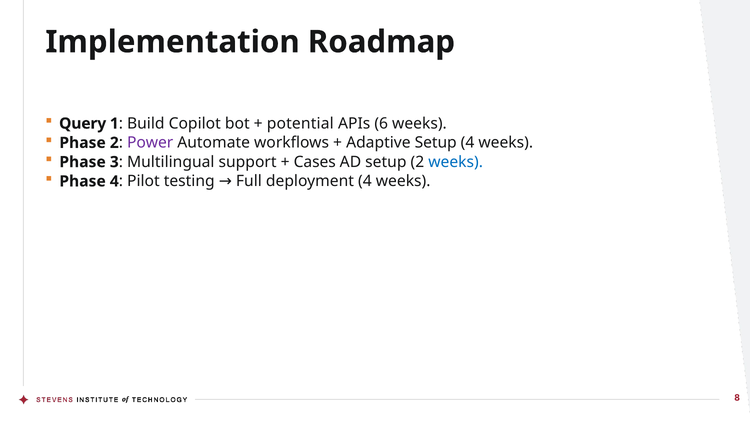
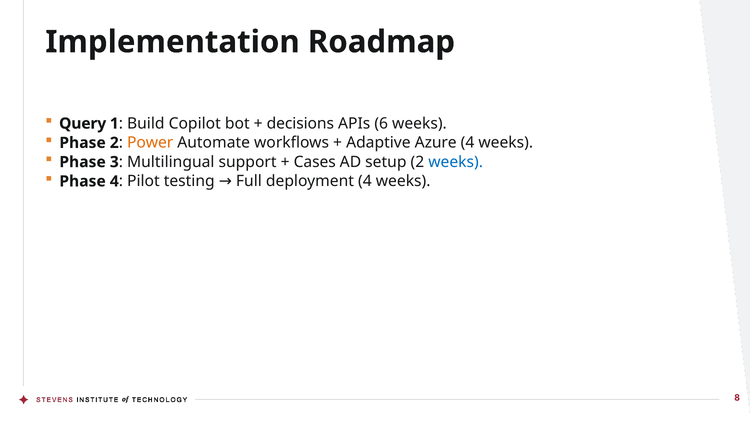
potential: potential -> decisions
Power colour: purple -> orange
Adaptive Setup: Setup -> Azure
